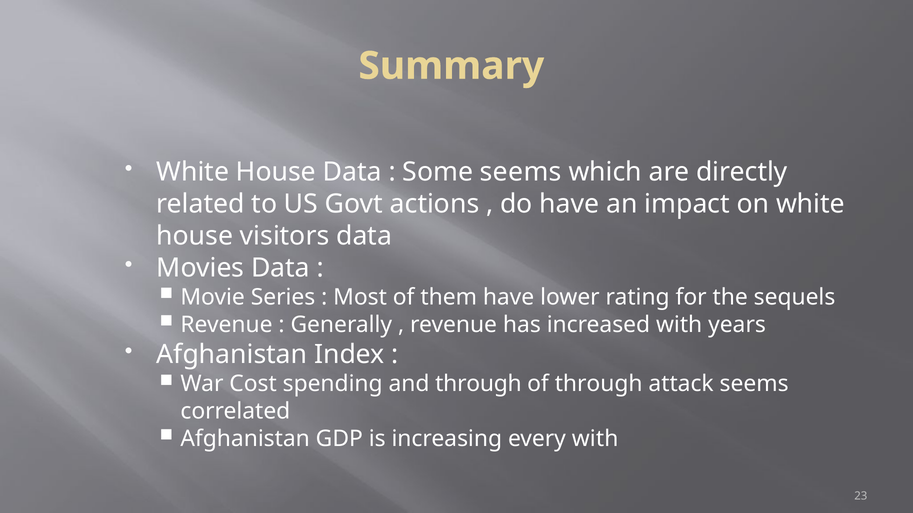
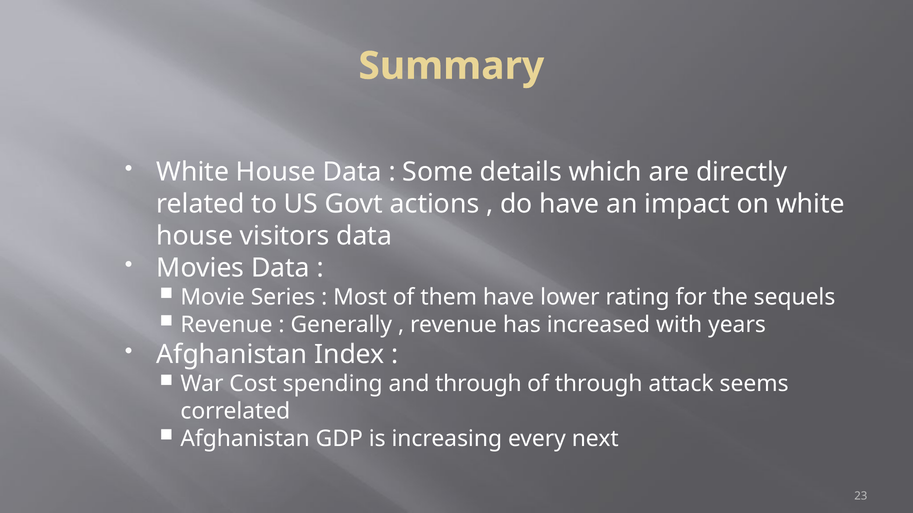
Some seems: seems -> details
every with: with -> next
